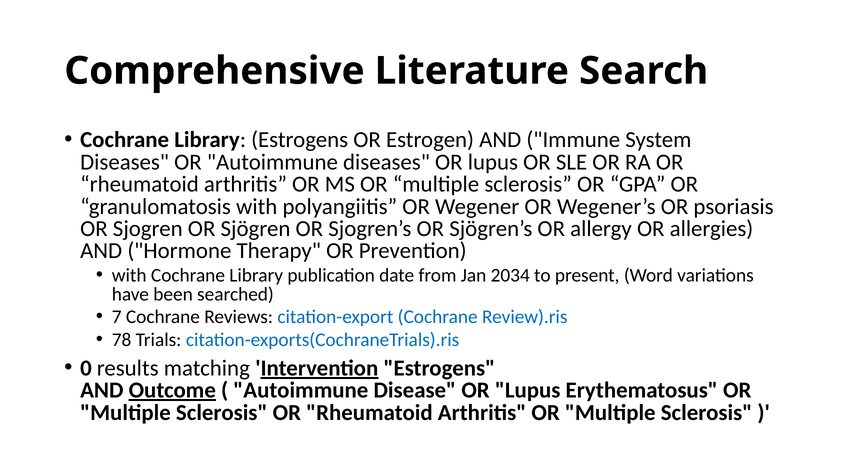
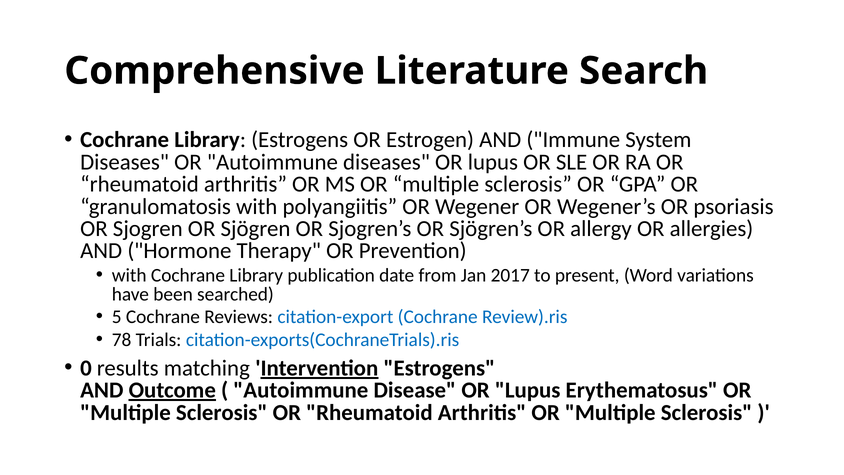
2034: 2034 -> 2017
7: 7 -> 5
